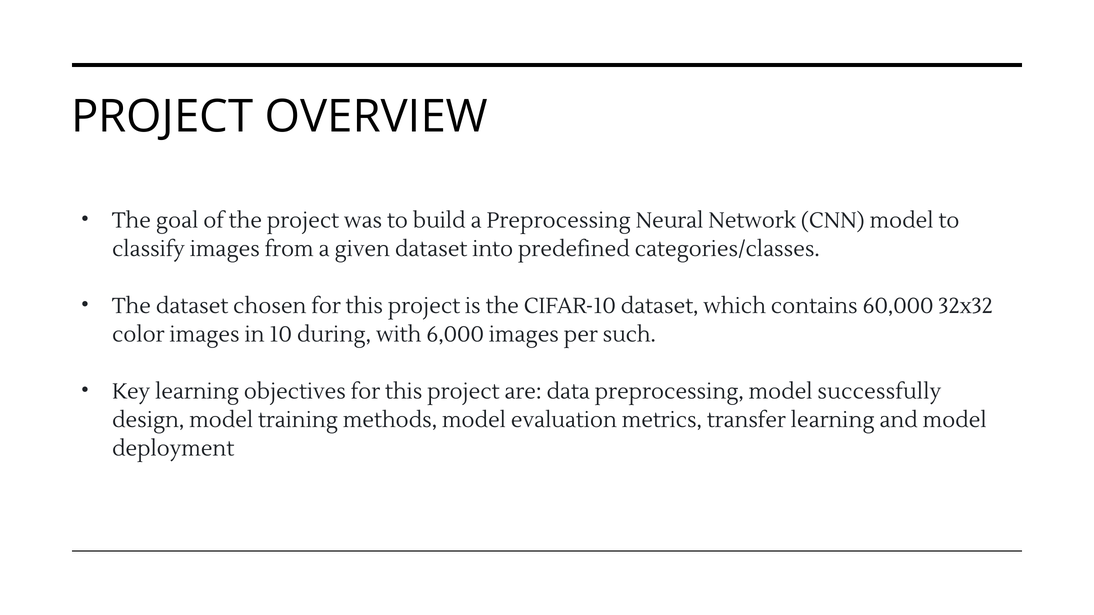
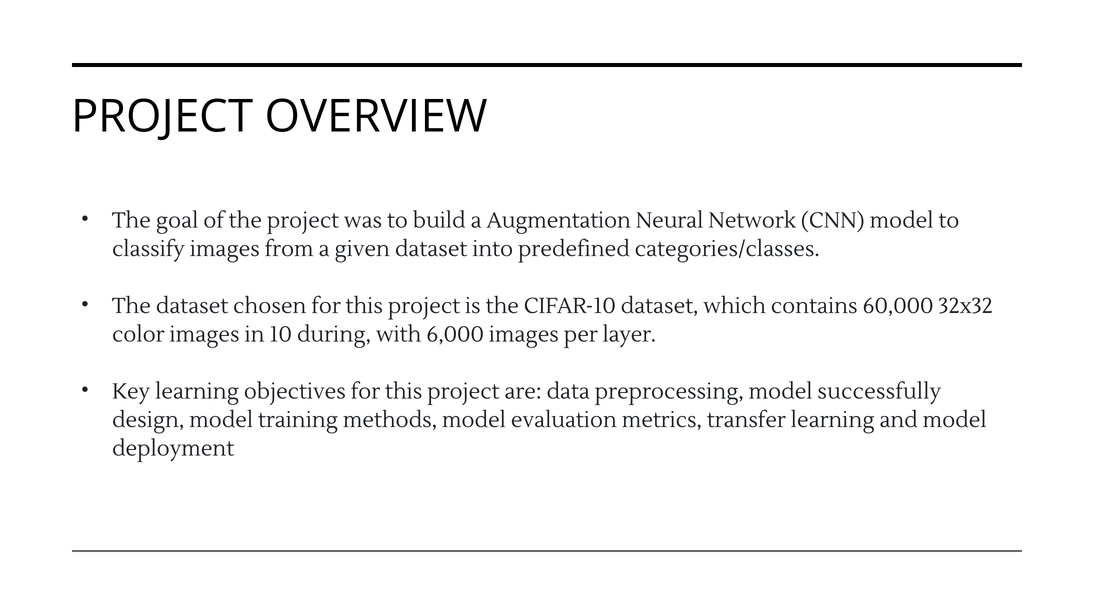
a Preprocessing: Preprocessing -> Augmentation
such: such -> layer
